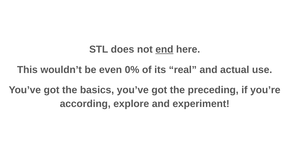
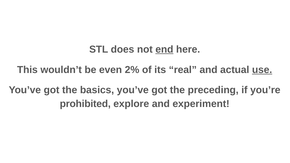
0%: 0% -> 2%
use underline: none -> present
according: according -> prohibited
